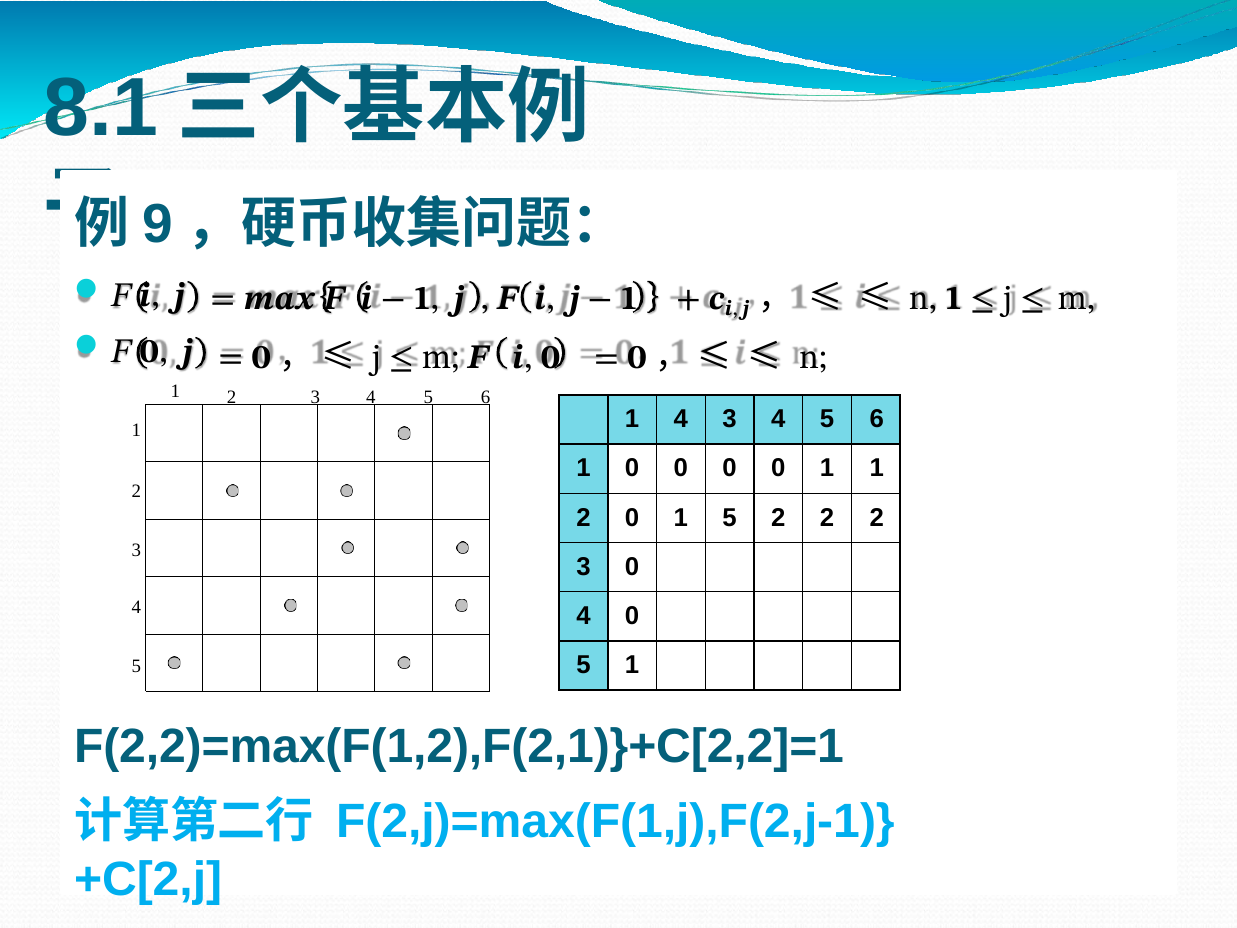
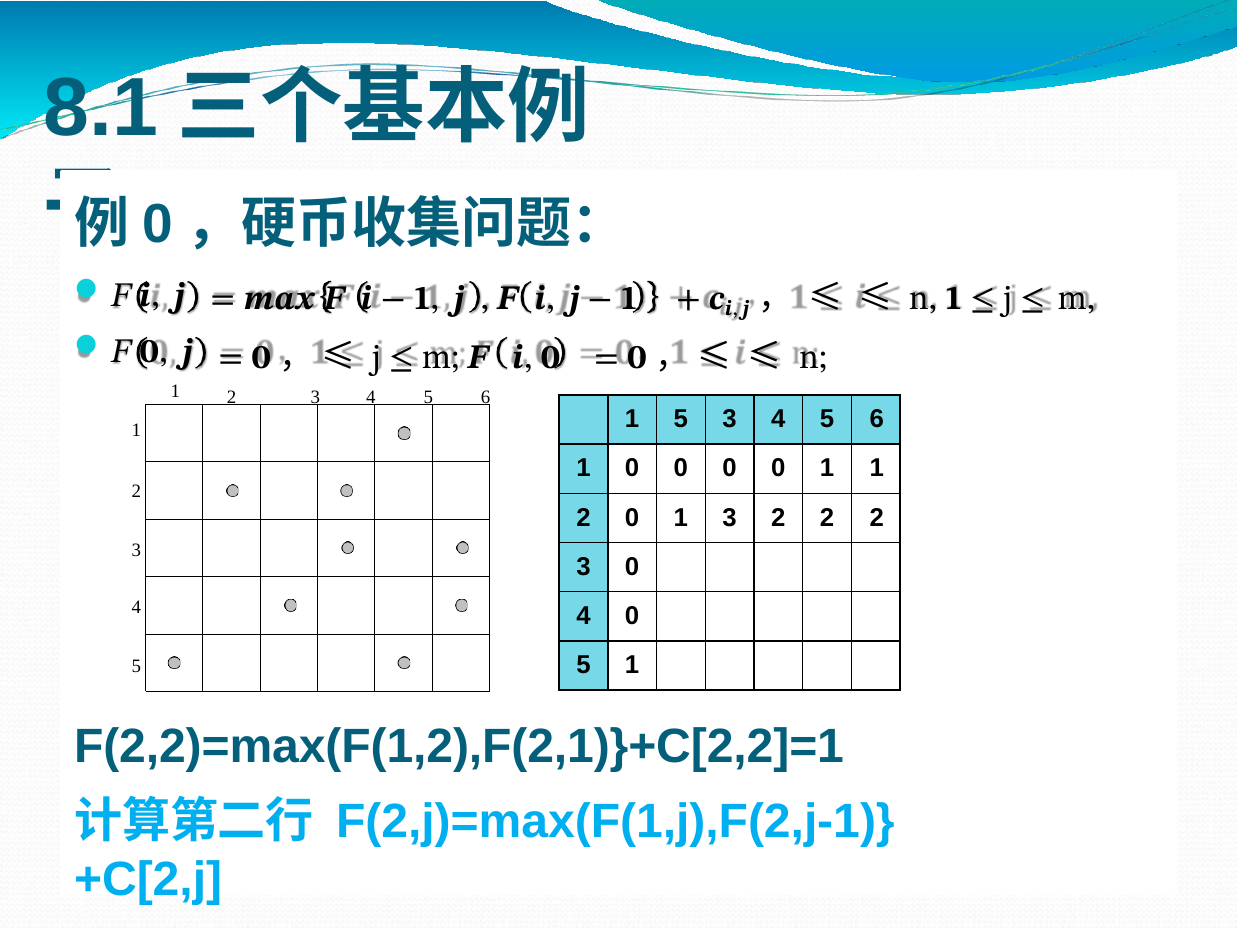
9 at (158, 224): 9 -> 0
4 at (681, 419): 4 -> 5
1 5: 5 -> 3
